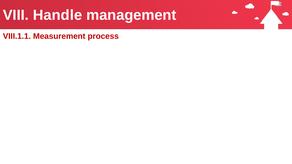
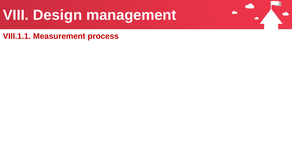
Handle: Handle -> Design
